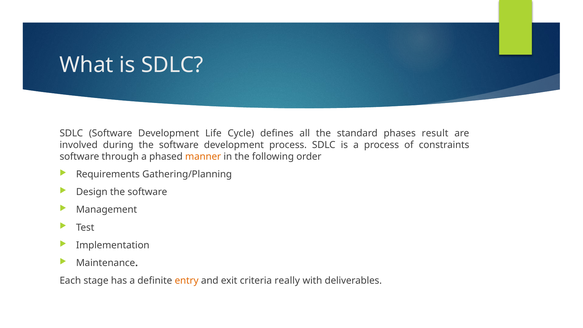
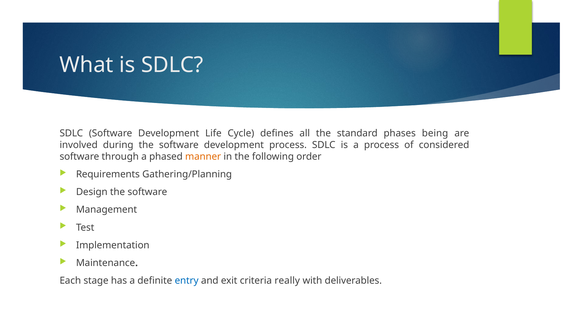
result: result -> being
constraints: constraints -> considered
entry colour: orange -> blue
